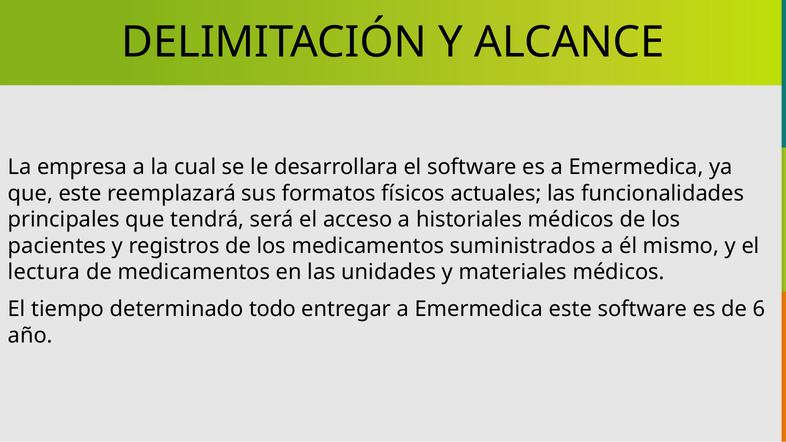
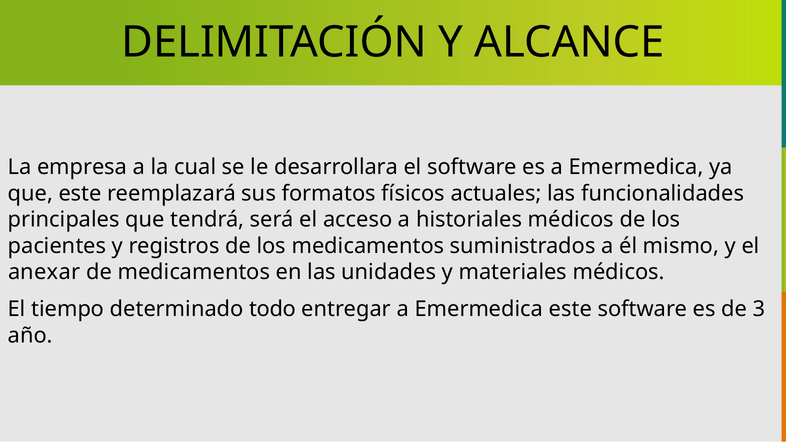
lectura: lectura -> anexar
6: 6 -> 3
